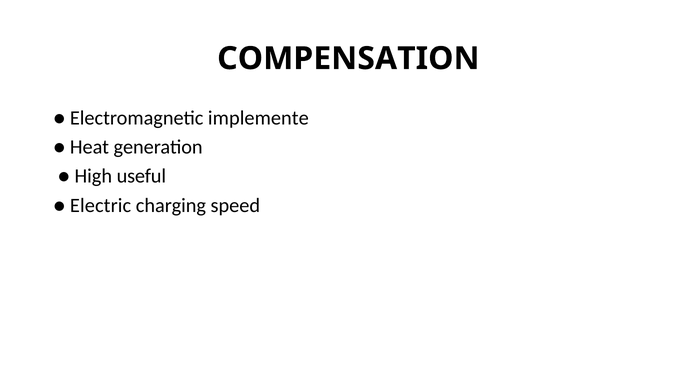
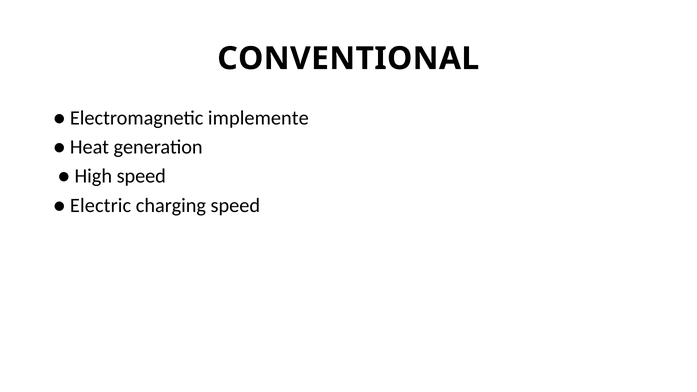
COMPENSATION: COMPENSATION -> CONVENTIONAL
High useful: useful -> speed
